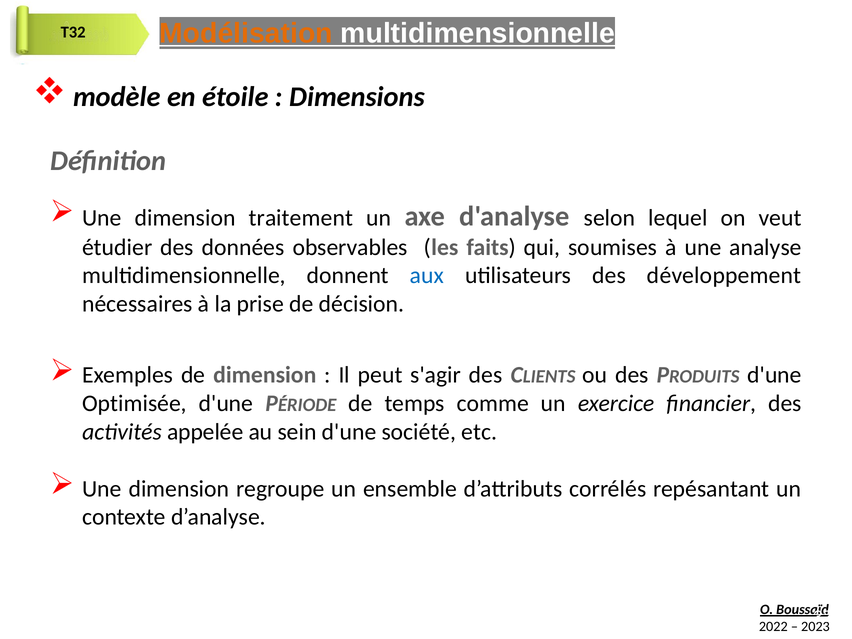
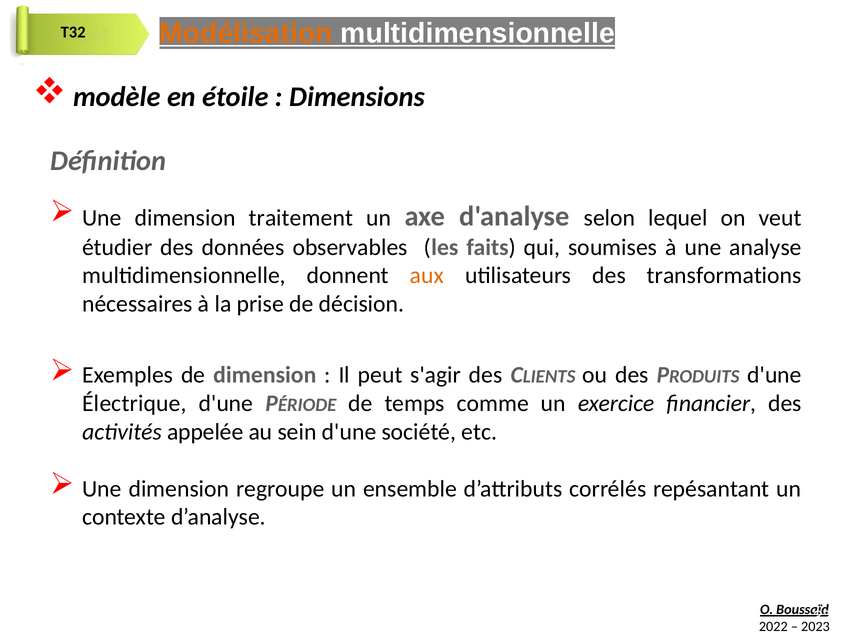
aux colour: blue -> orange
développement: développement -> transformations
Optimisée: Optimisée -> Électrique
